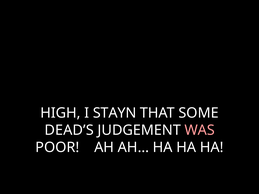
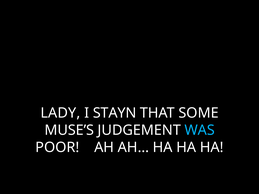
HIGH: HIGH -> LADY
DEAD’S: DEAD’S -> MUSE’S
WAS colour: pink -> light blue
